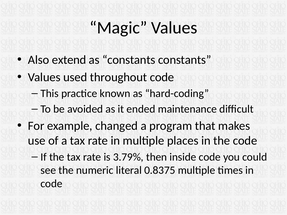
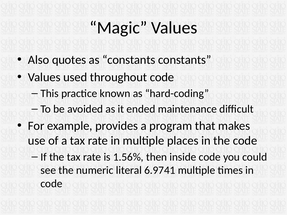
extend: extend -> quotes
changed: changed -> provides
3.79%: 3.79% -> 1.56%
0.8375: 0.8375 -> 6.9741
